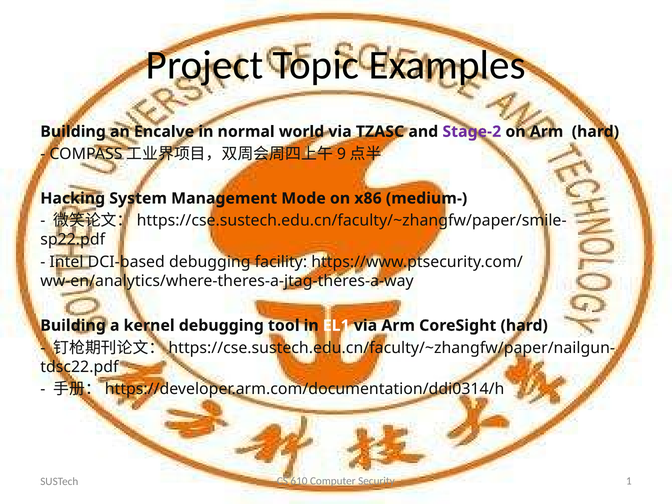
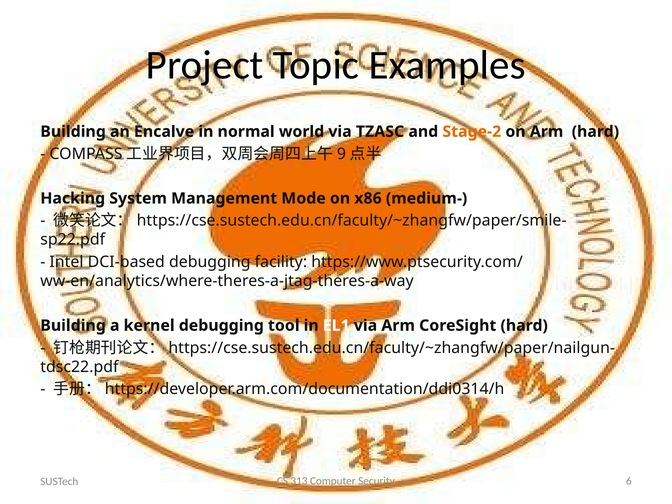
Stage-2 colour: purple -> orange
610: 610 -> 313
1: 1 -> 6
